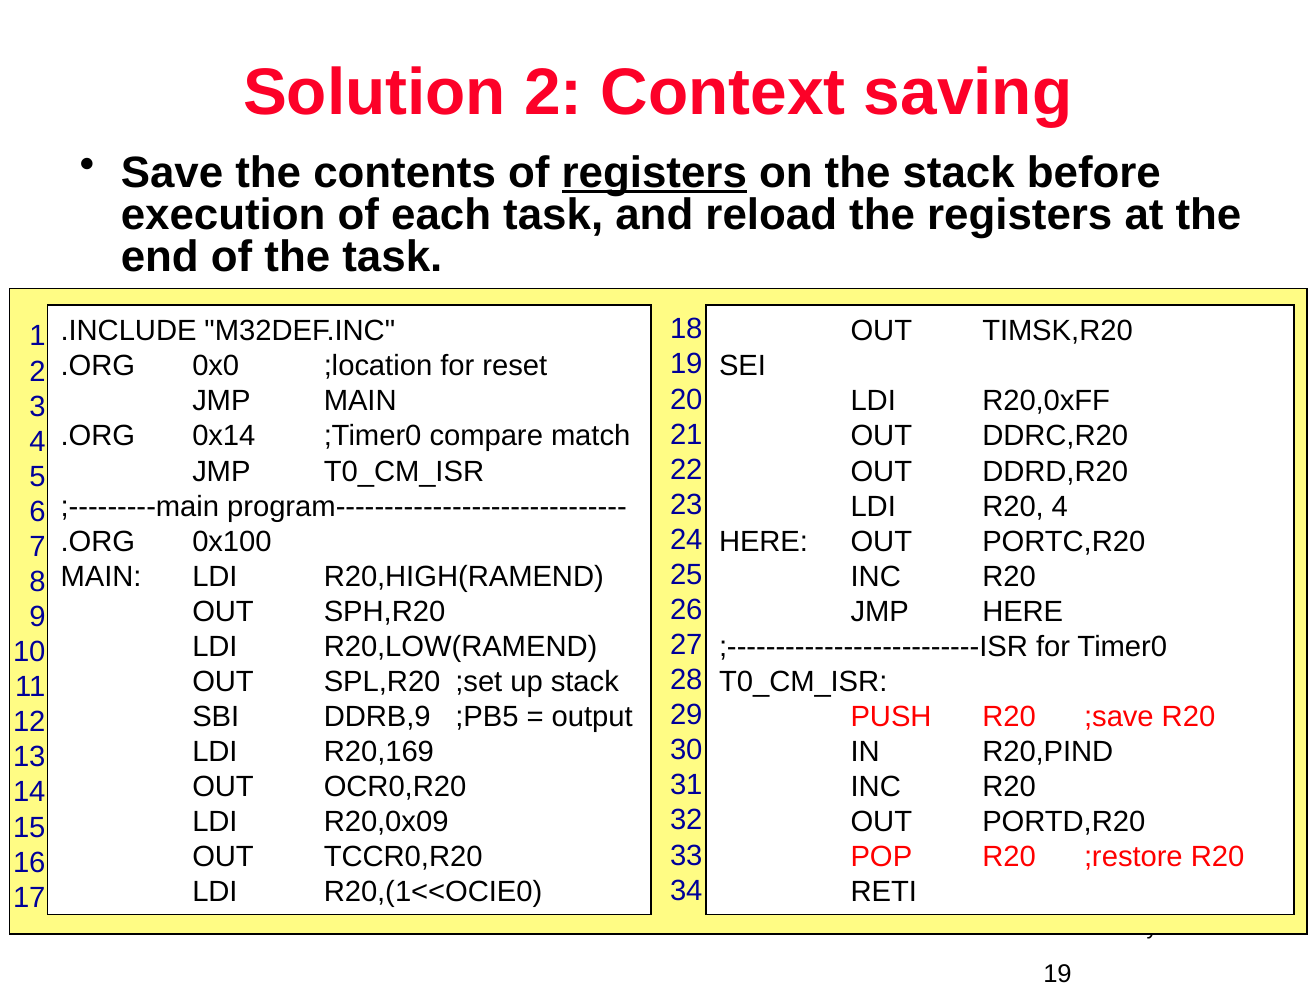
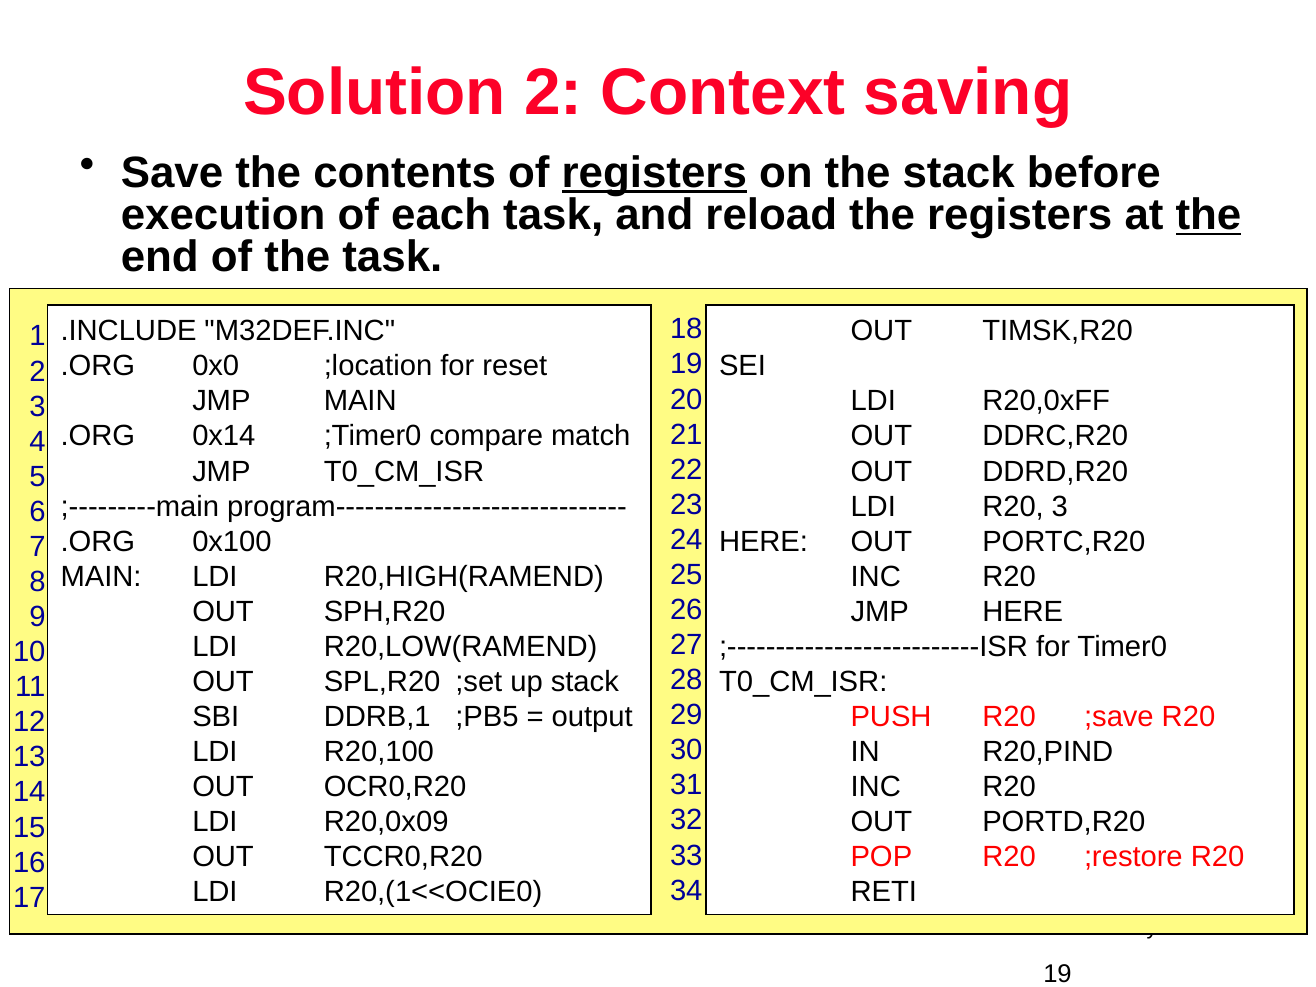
the at (1208, 215) underline: none -> present
R20 4: 4 -> 3
DDRB,9: DDRB,9 -> DDRB,1
R20,169: R20,169 -> R20,100
